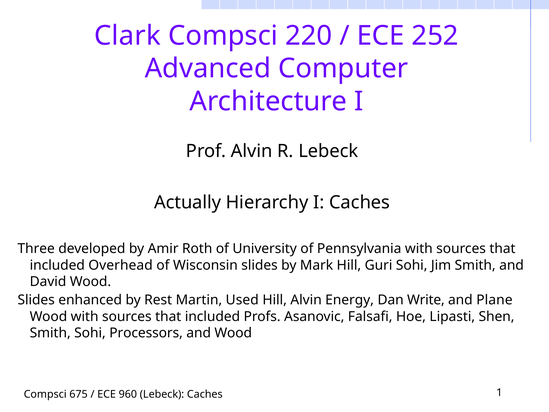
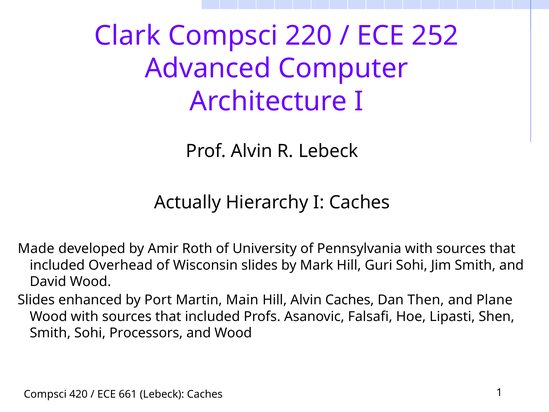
Three: Three -> Made
Rest: Rest -> Port
Used: Used -> Main
Alvin Energy: Energy -> Caches
Write: Write -> Then
675: 675 -> 420
960: 960 -> 661
